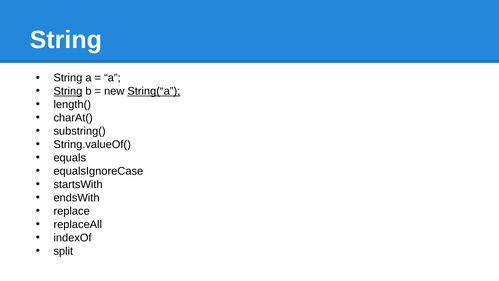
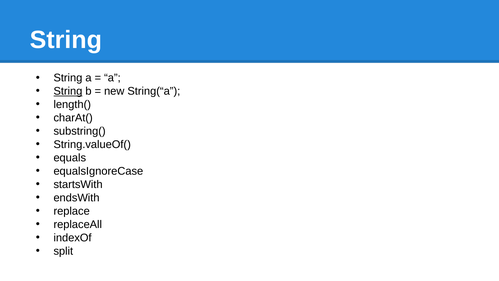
String(“a underline: present -> none
